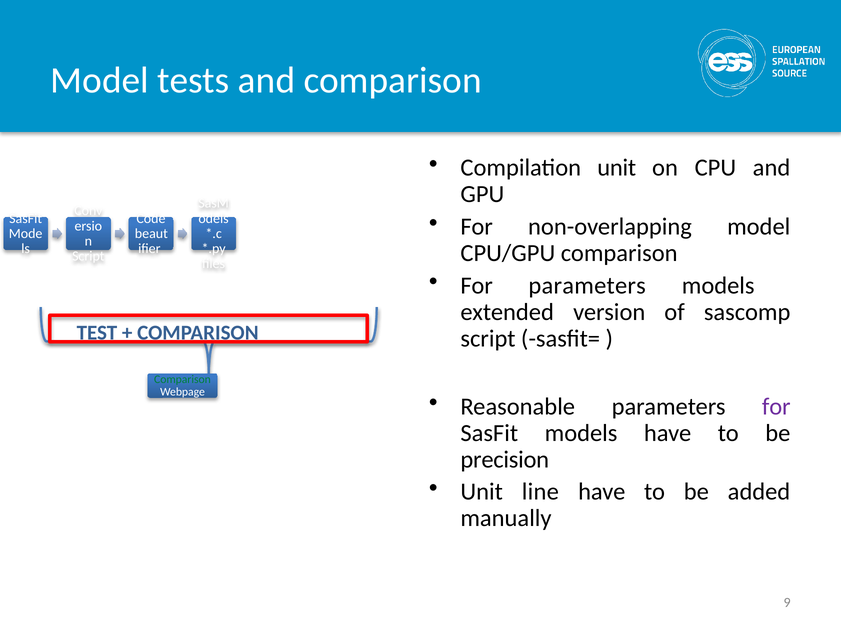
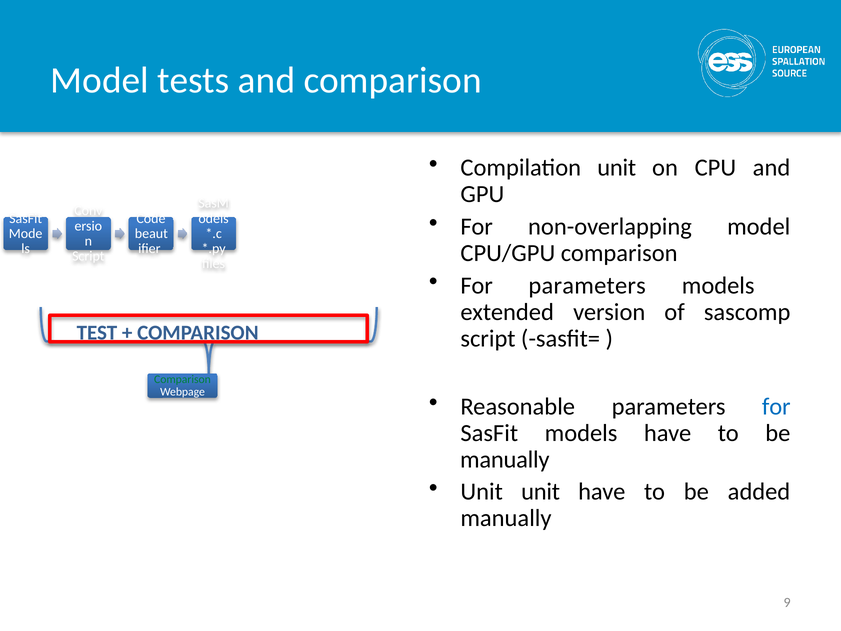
for at (776, 406) colour: purple -> blue
precision at (505, 459): precision -> manually
Unit line: line -> unit
